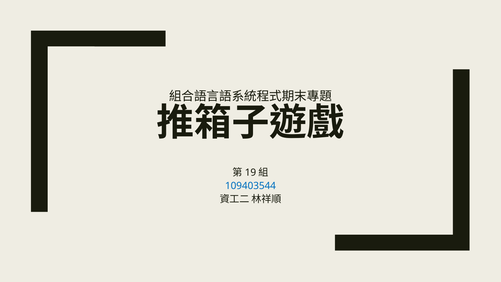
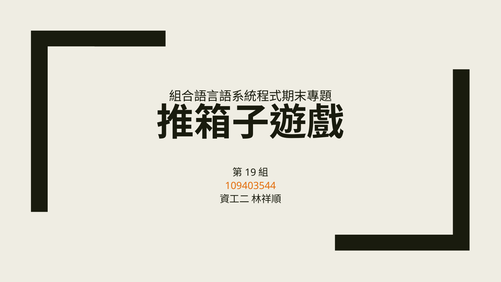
109403544 colour: blue -> orange
